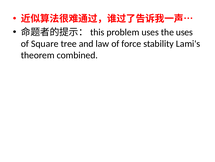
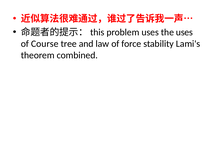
Square: Square -> Course
